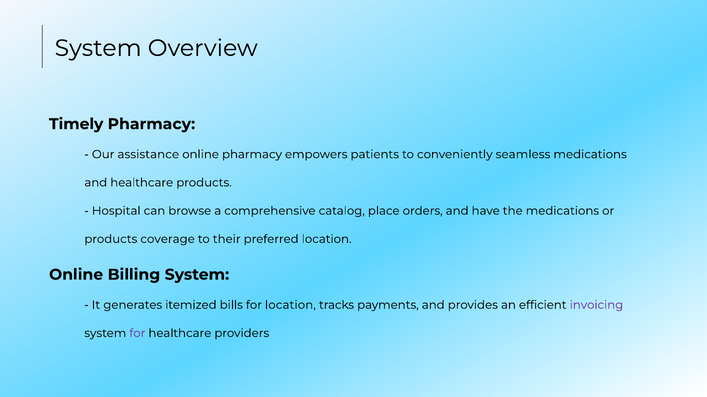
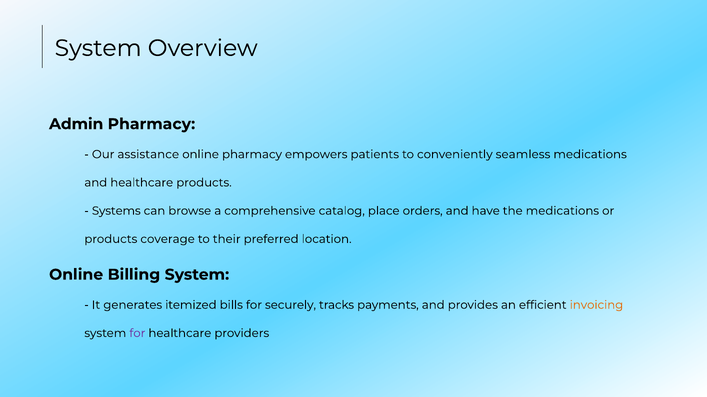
Timely: Timely -> Admin
Hospital: Hospital -> Systems
for location: location -> securely
invoicing colour: purple -> orange
